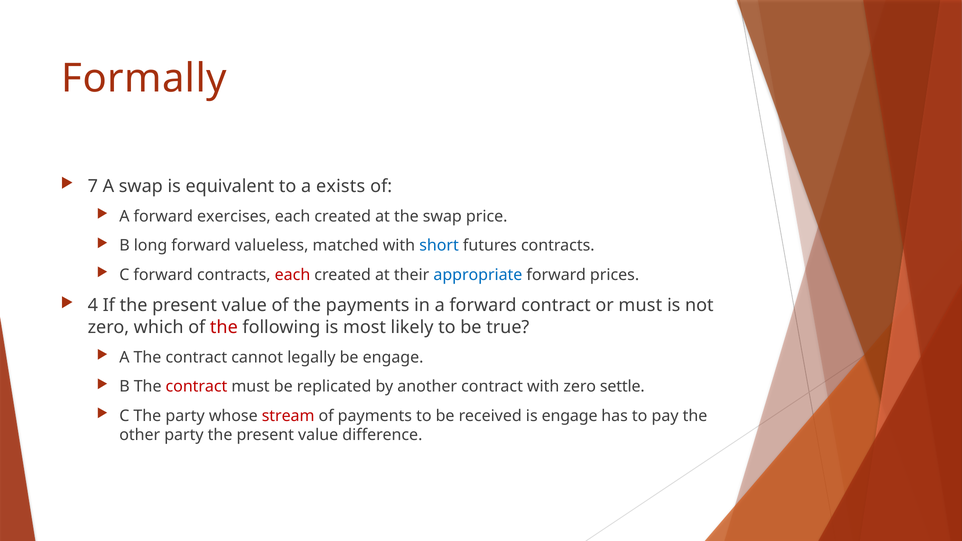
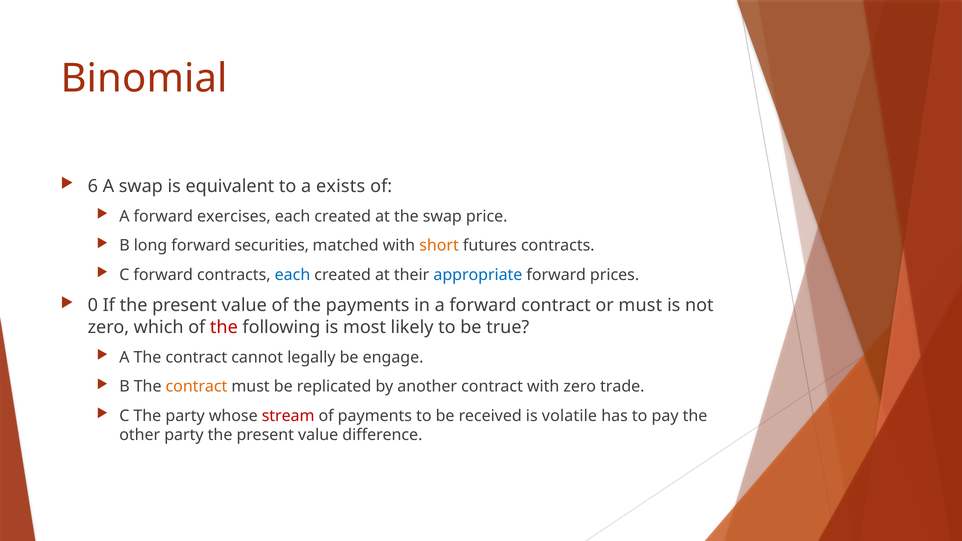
Formally: Formally -> Binomial
7: 7 -> 6
valueless: valueless -> securities
short colour: blue -> orange
each at (292, 275) colour: red -> blue
4: 4 -> 0
contract at (196, 387) colour: red -> orange
settle: settle -> trade
is engage: engage -> volatile
